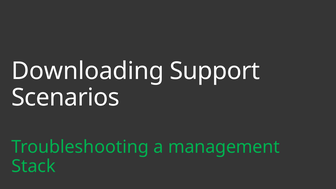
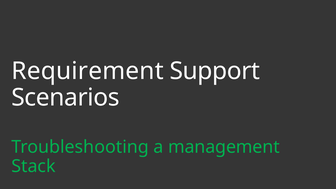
Downloading: Downloading -> Requirement
